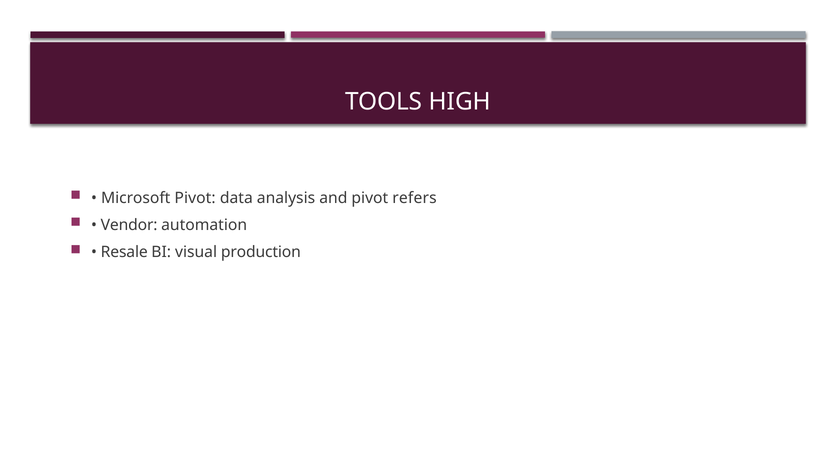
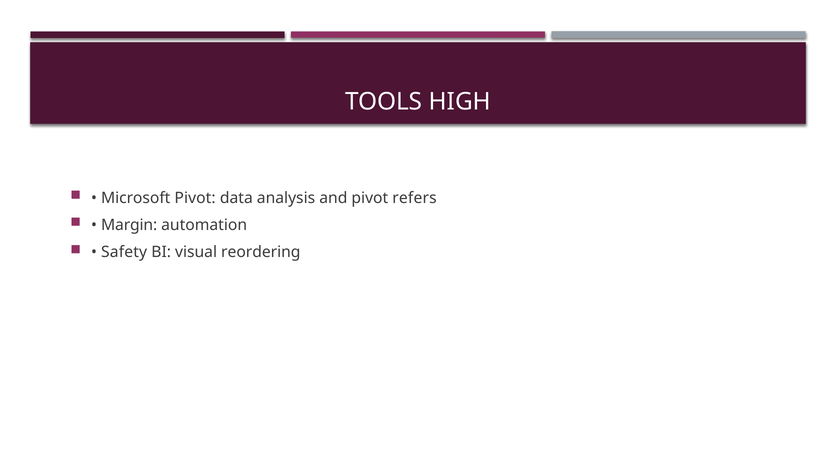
Vendor: Vendor -> Margin
Resale: Resale -> Safety
production: production -> reordering
